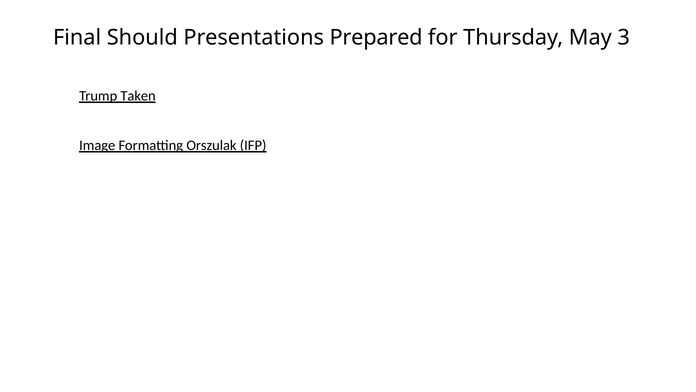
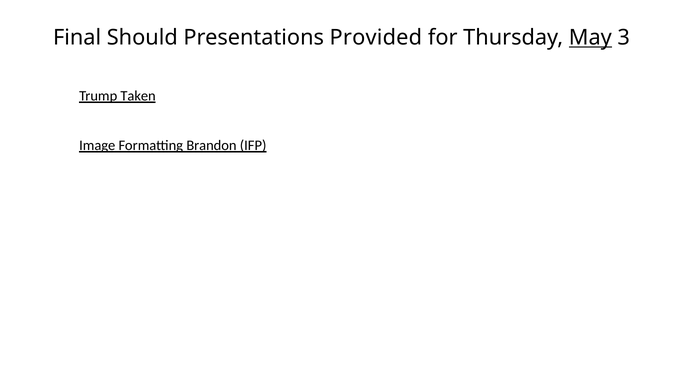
Prepared: Prepared -> Provided
May underline: none -> present
Orszulak: Orszulak -> Brandon
